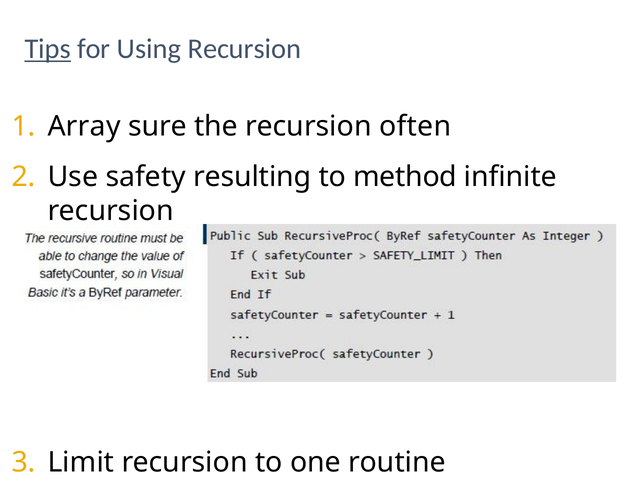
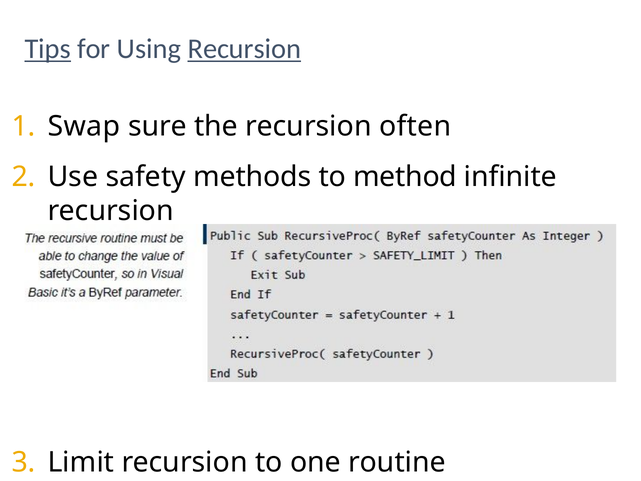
Recursion at (244, 49) underline: none -> present
Array: Array -> Swap
resulting: resulting -> methods
